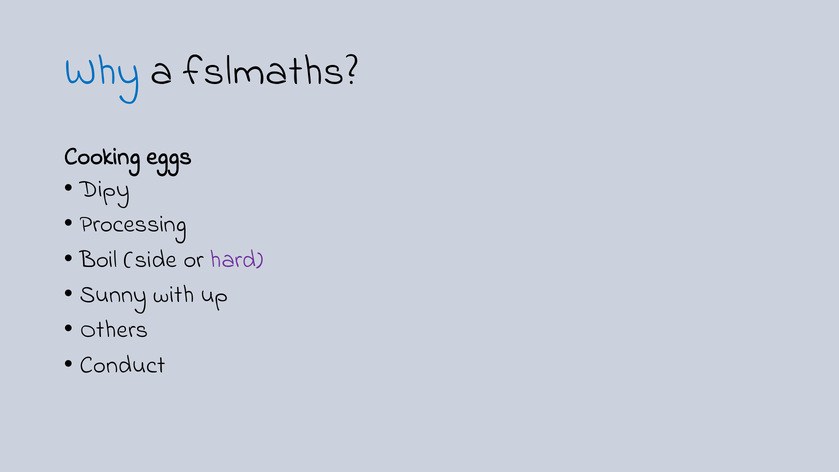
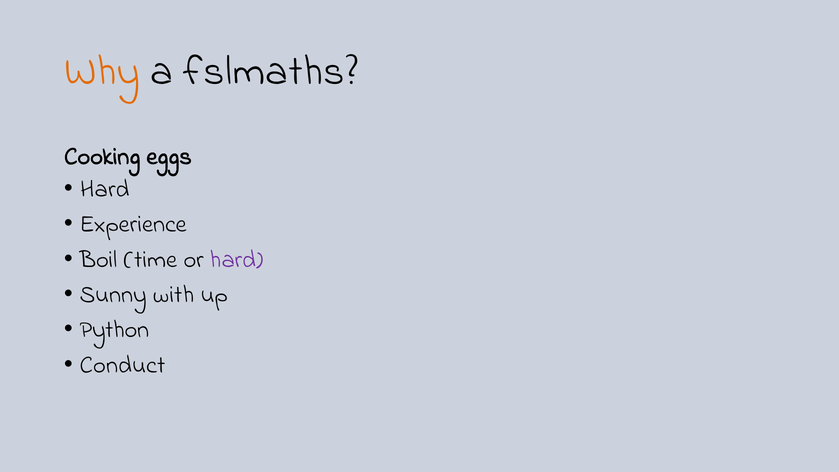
Why colour: blue -> orange
Dipy at (105, 189): Dipy -> Hard
Processing: Processing -> Experience
side: side -> time
Others: Others -> Python
